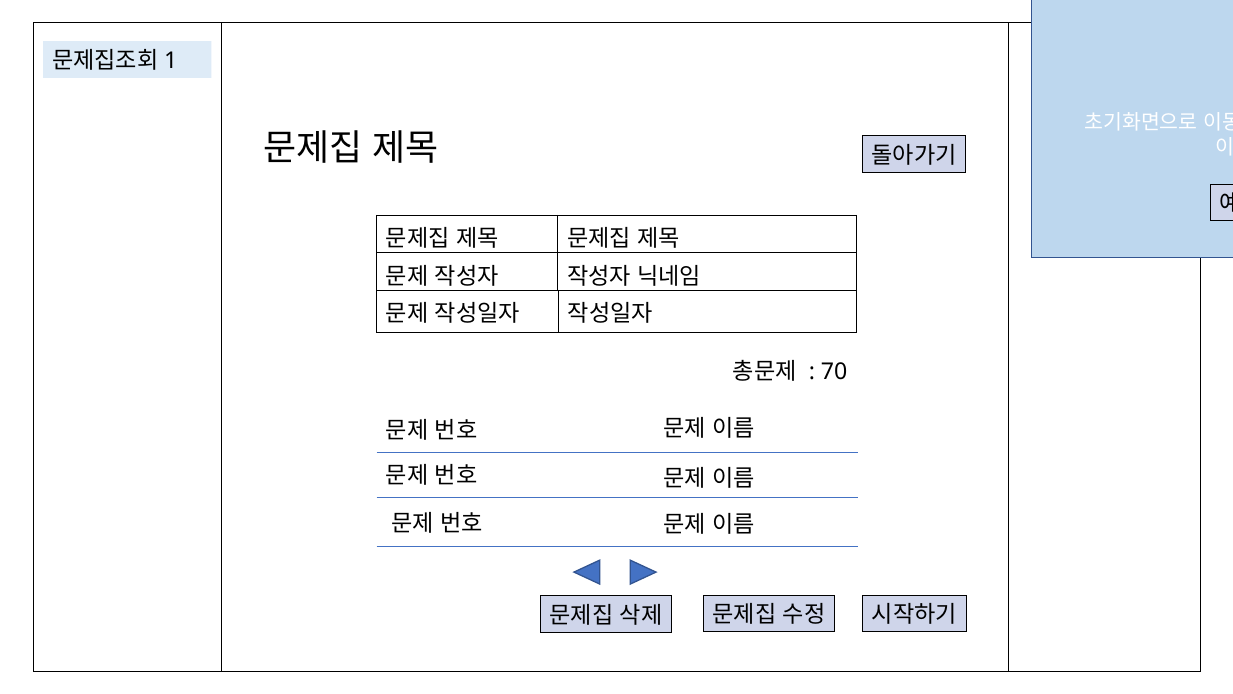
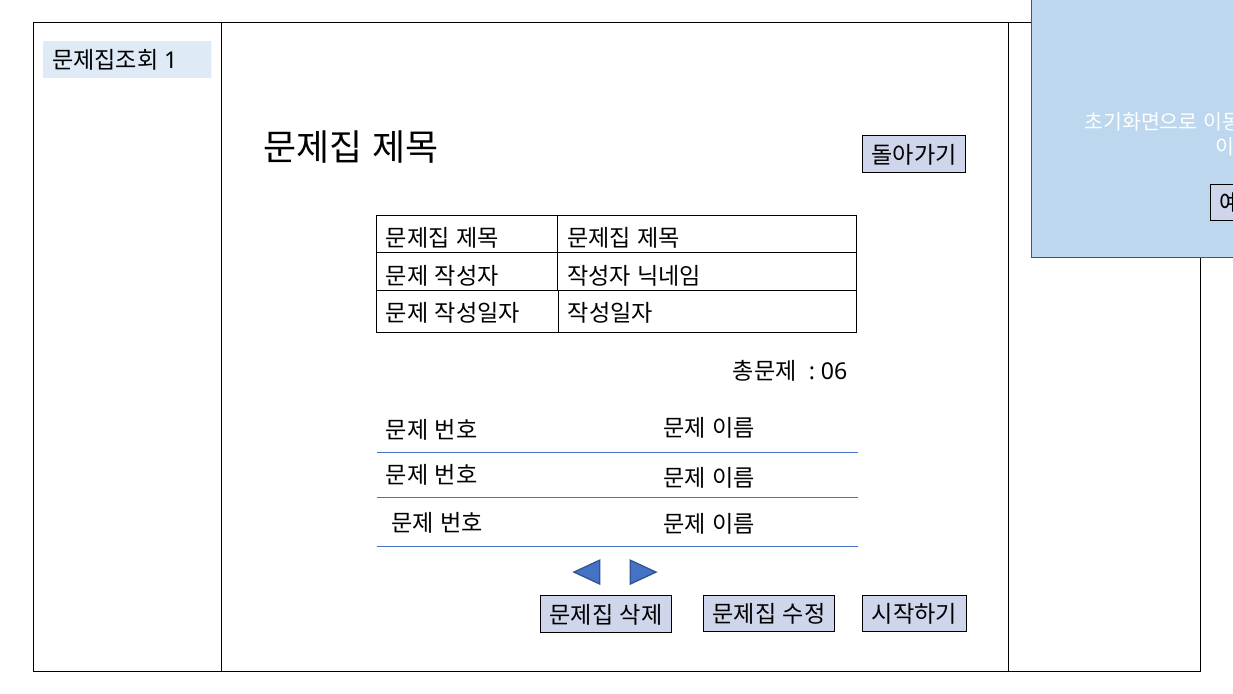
70: 70 -> 06
